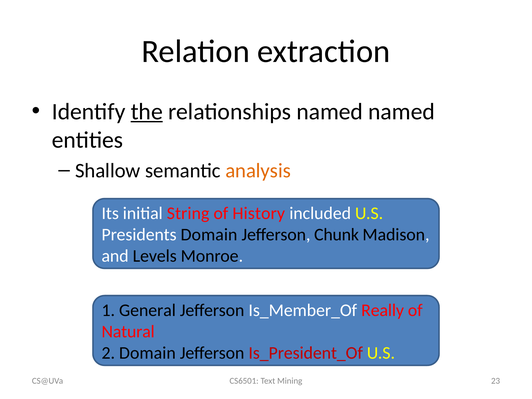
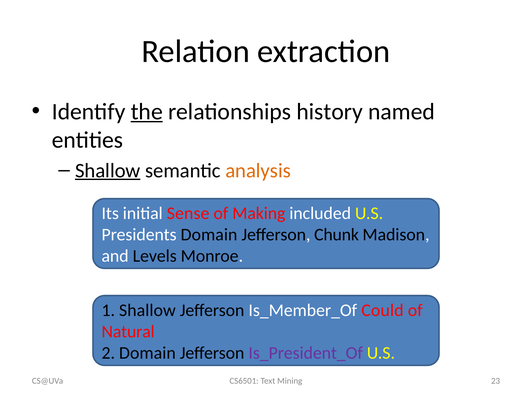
relationships named: named -> history
Shallow at (108, 171) underline: none -> present
String: String -> Sense
History: History -> Making
1 General: General -> Shallow
Really: Really -> Could
Is_President_Of colour: red -> purple
